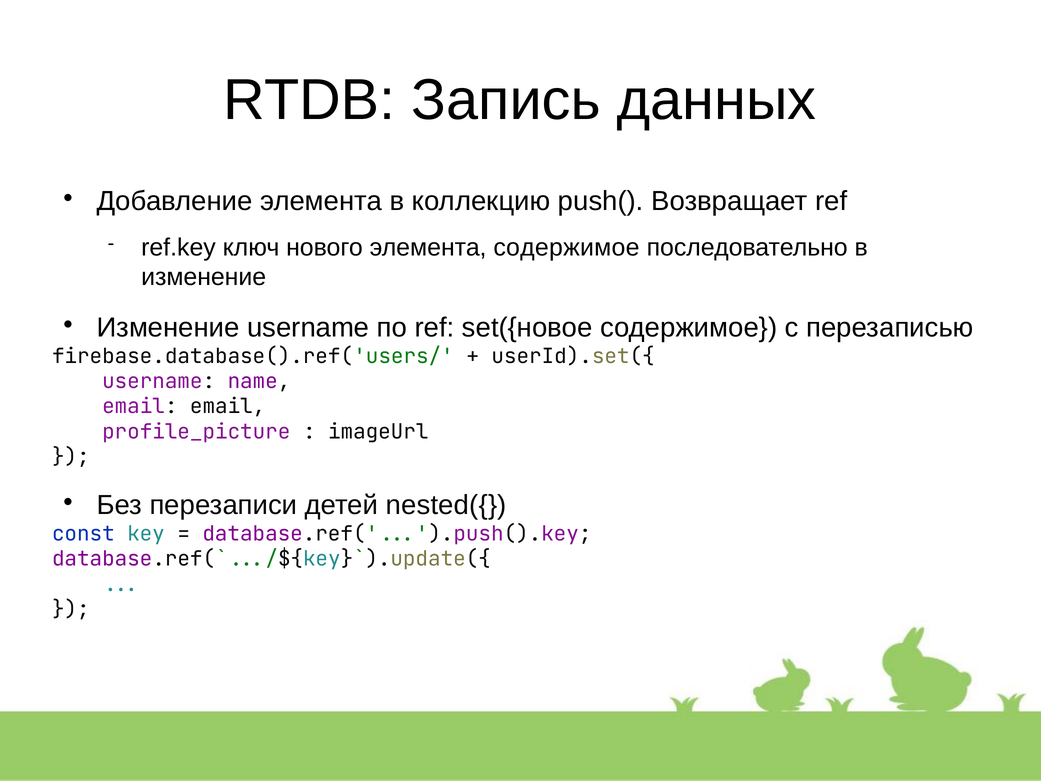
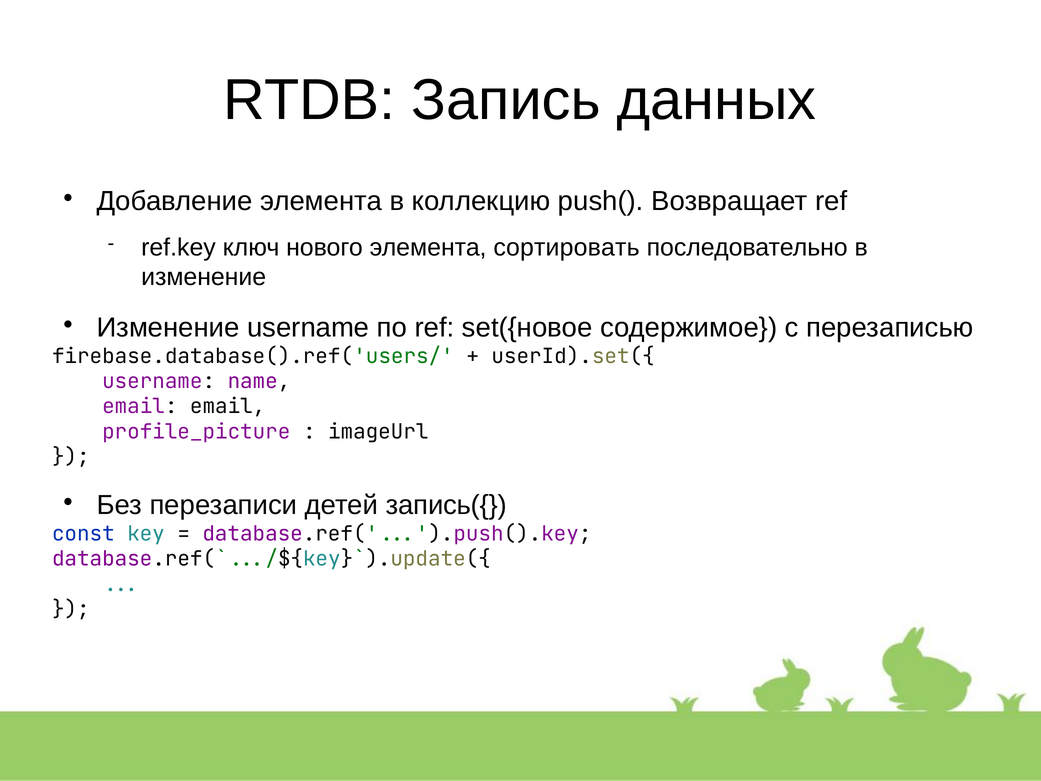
элемента содержимое: содержимое -> сортировать
nested({: nested({ -> запись({
